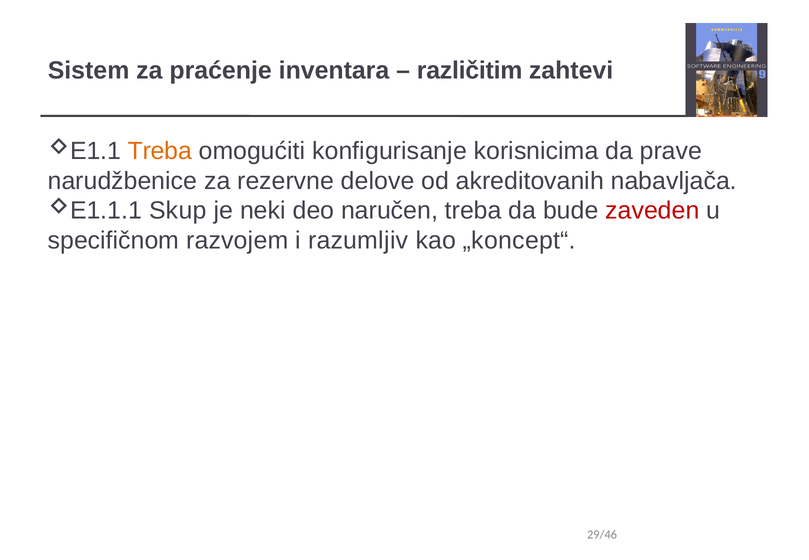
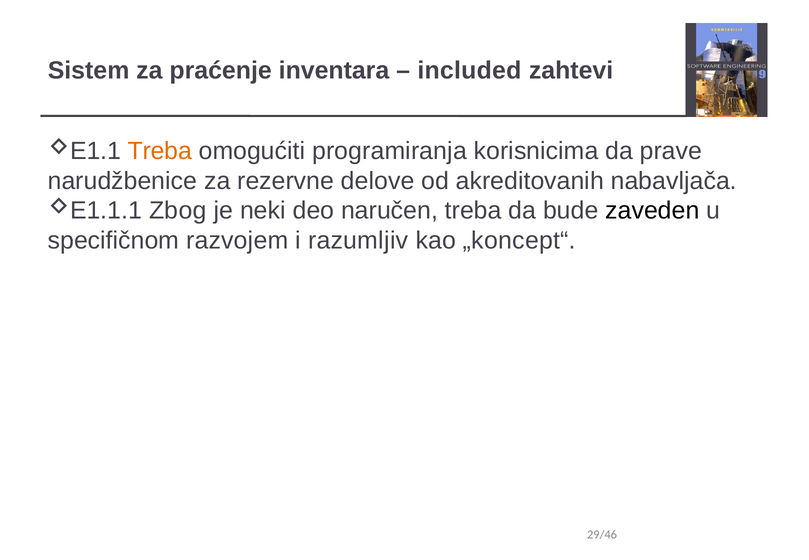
različitim: različitim -> included
konfigurisanje: konfigurisanje -> programiranja
Skup: Skup -> Zbog
zaveden colour: red -> black
